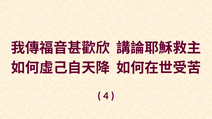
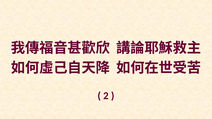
4: 4 -> 2
